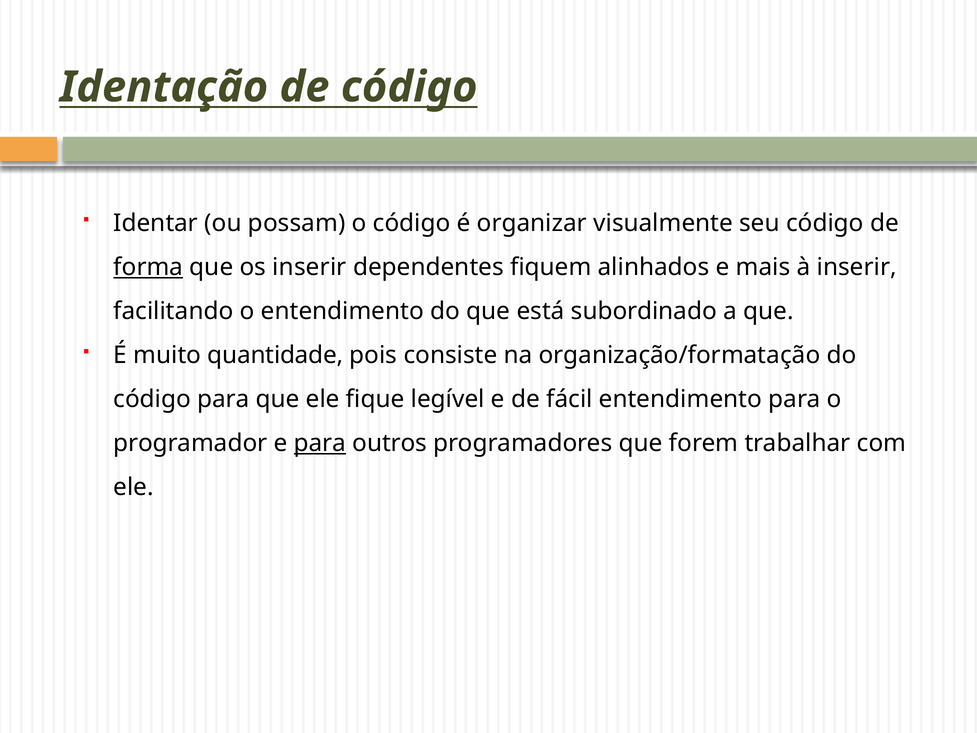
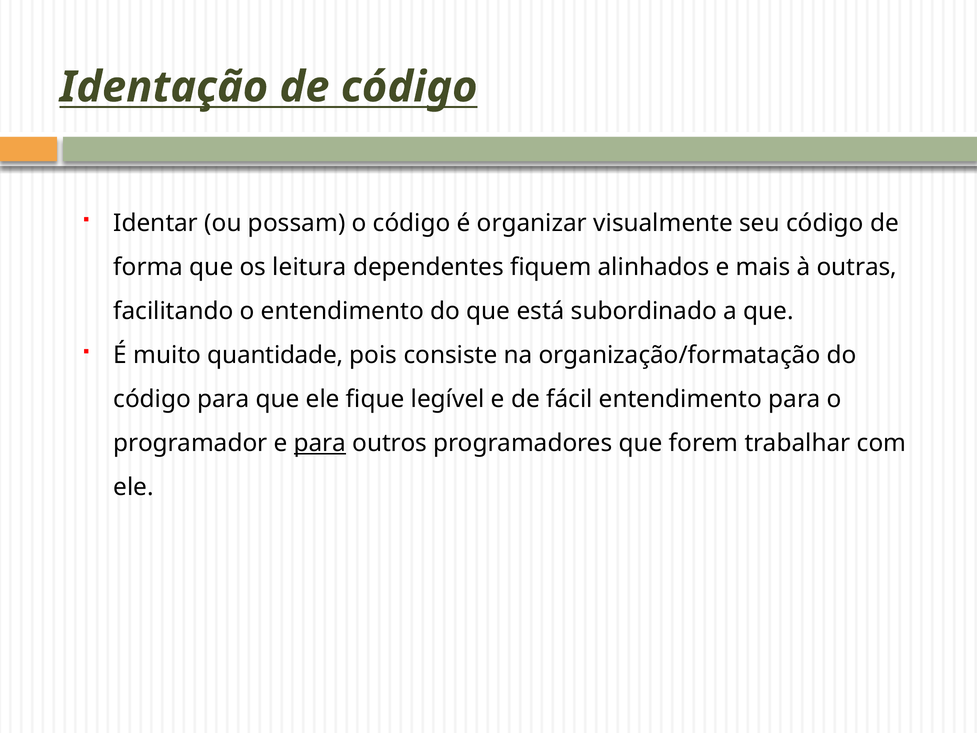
forma underline: present -> none
os inserir: inserir -> leitura
à inserir: inserir -> outras
